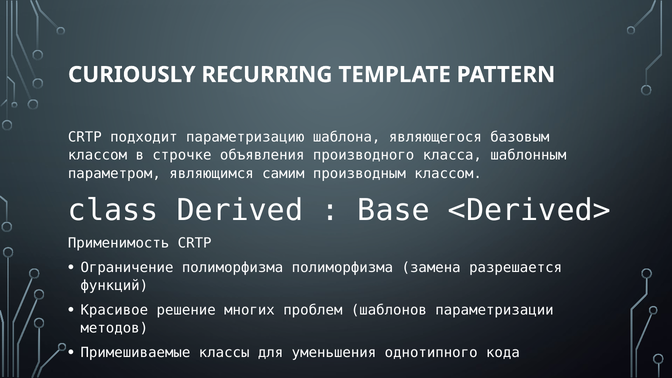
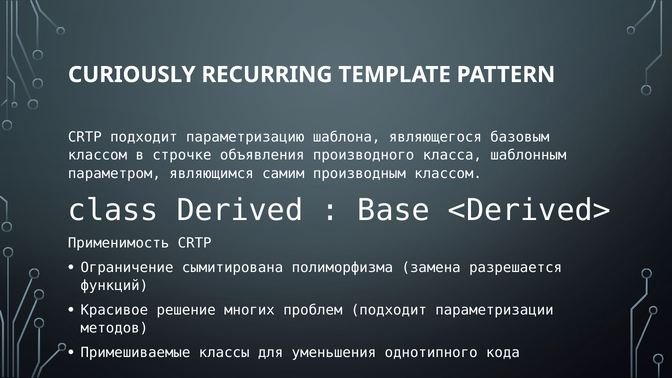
Ограничение полиморфизма: полиморфизма -> сымитирована
проблем шаблонов: шаблонов -> подходит
